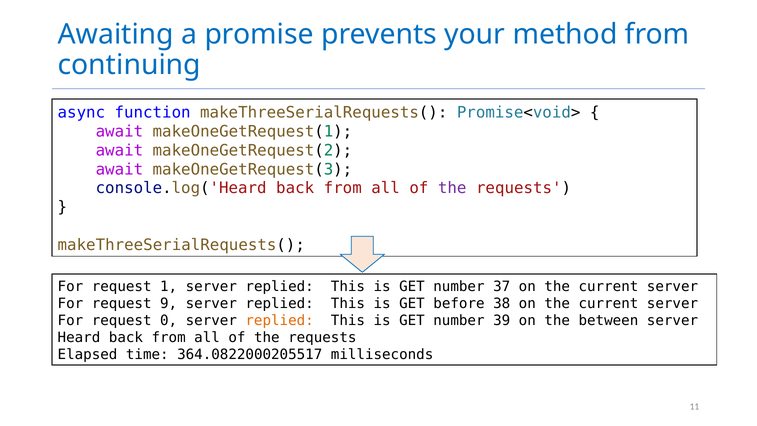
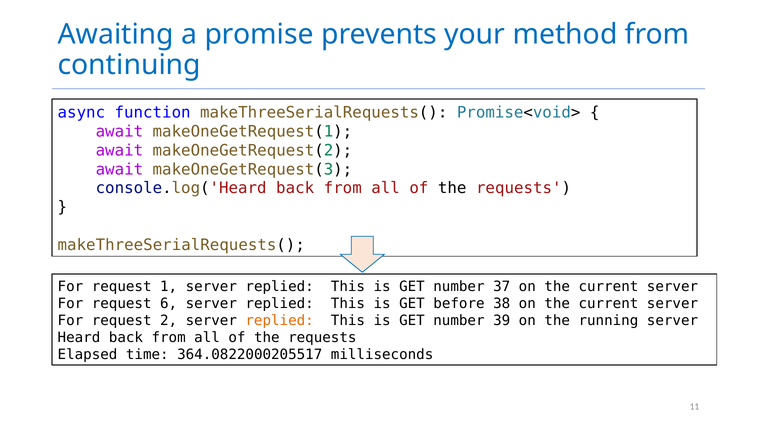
the at (452, 188) colour: purple -> black
9: 9 -> 6
0: 0 -> 2
between: between -> running
